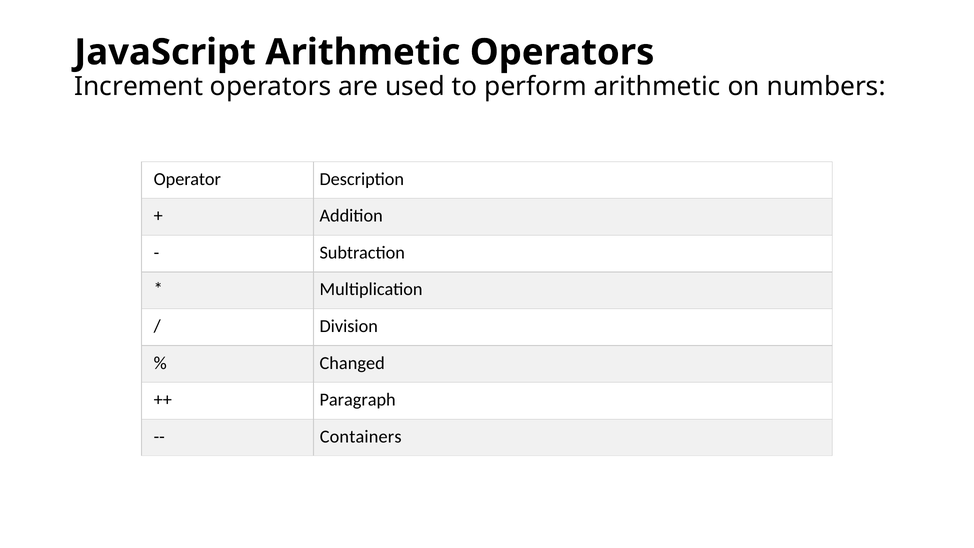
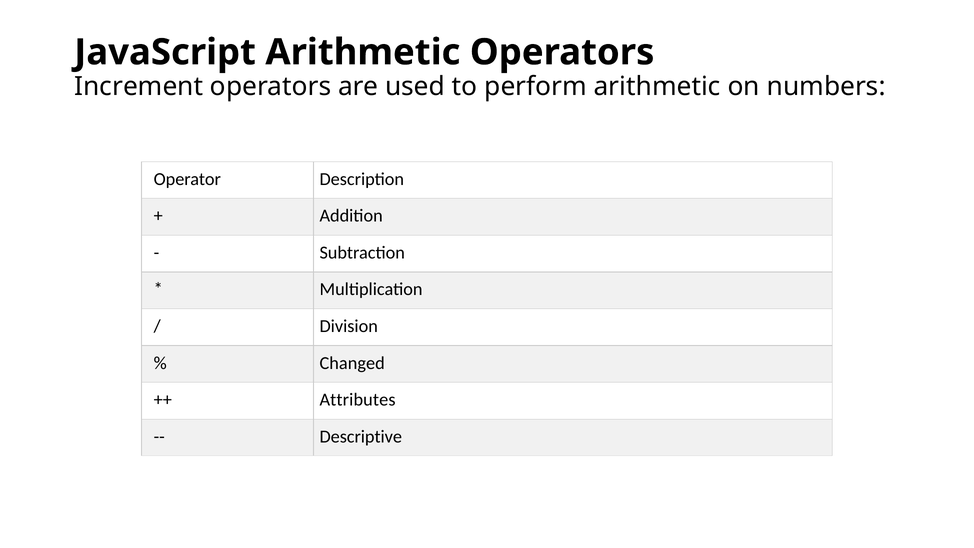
Paragraph: Paragraph -> Attributes
Containers: Containers -> Descriptive
